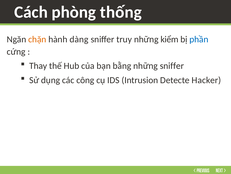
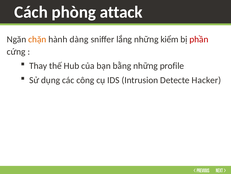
thống: thống -> attack
truy: truy -> lắng
phần colour: blue -> red
những sniffer: sniffer -> profile
